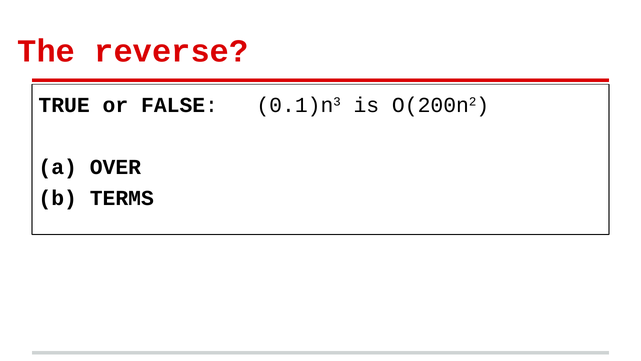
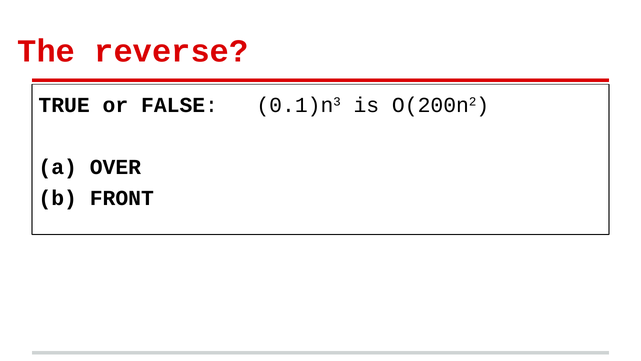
TERMS: TERMS -> FRONT
